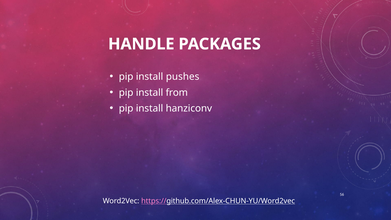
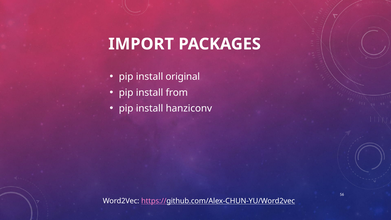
HANDLE: HANDLE -> IMPORT
pushes: pushes -> original
